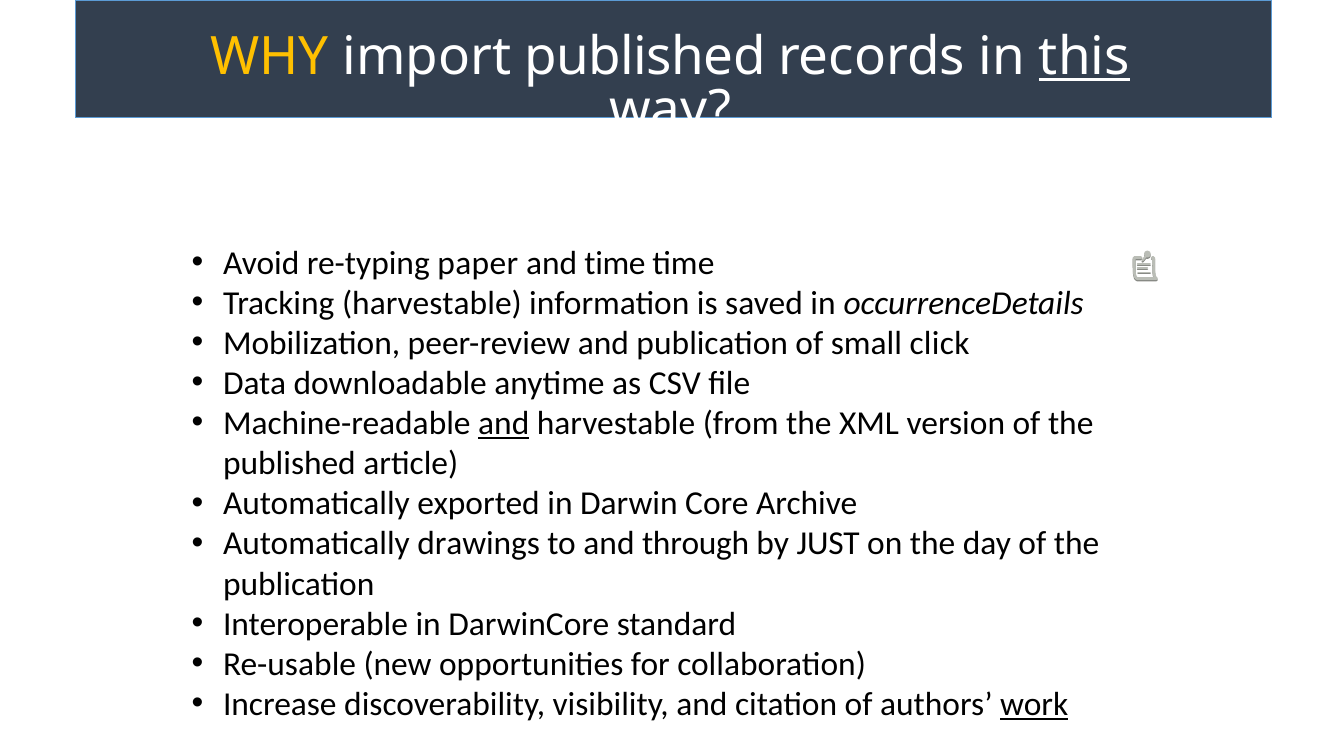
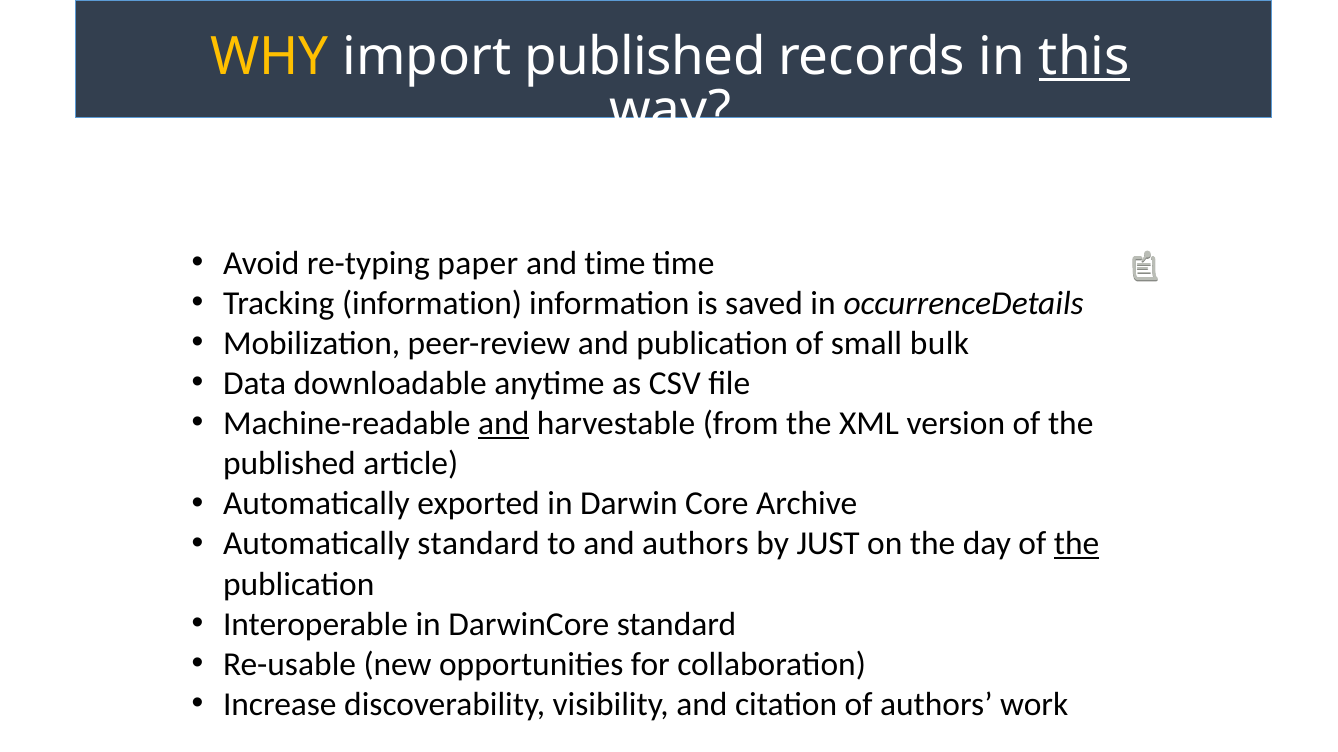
Tracking harvestable: harvestable -> information
click: click -> bulk
Automatically drawings: drawings -> standard
and through: through -> authors
the at (1077, 544) underline: none -> present
work underline: present -> none
